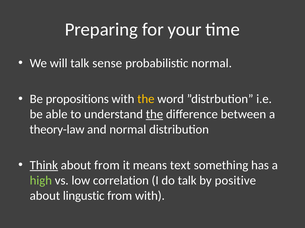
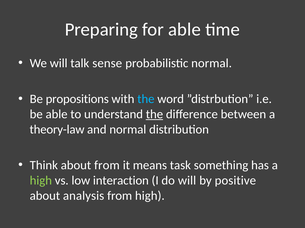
for your: your -> able
the at (146, 99) colour: yellow -> light blue
Think underline: present -> none
text: text -> task
correlation: correlation -> interaction
do talk: talk -> will
lingustic: lingustic -> analysis
from with: with -> high
